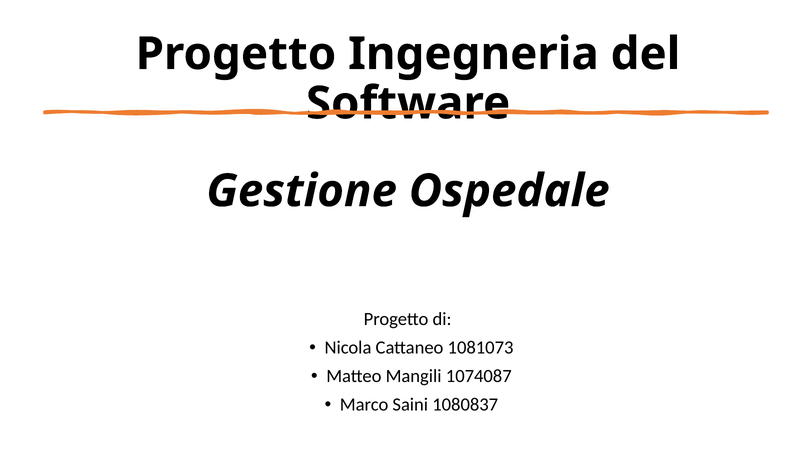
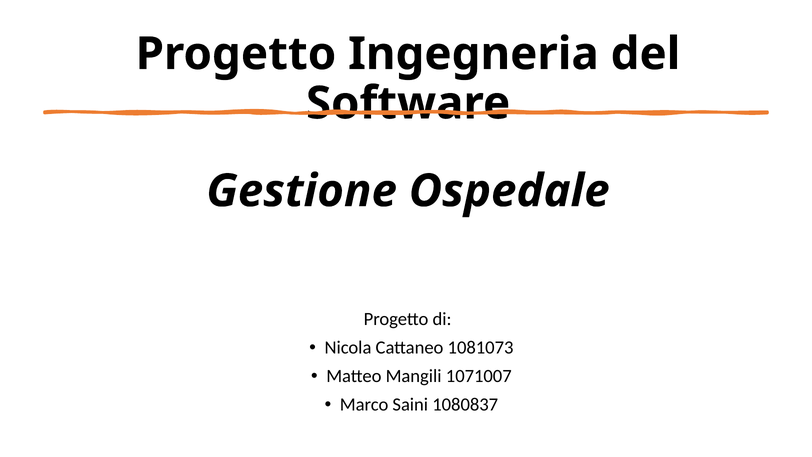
1074087: 1074087 -> 1071007
